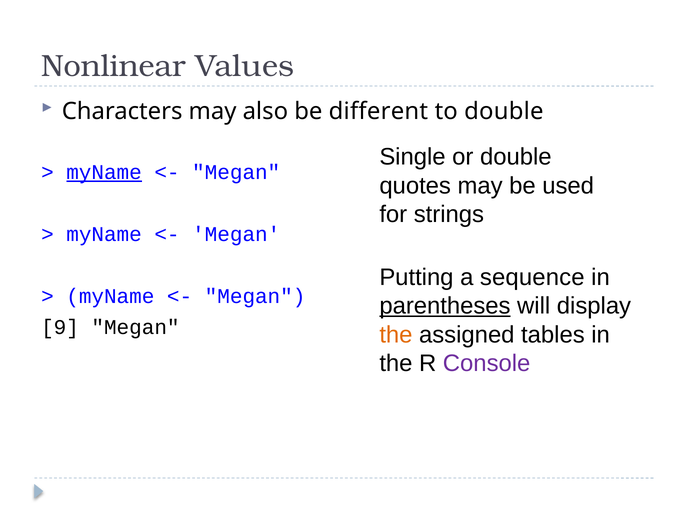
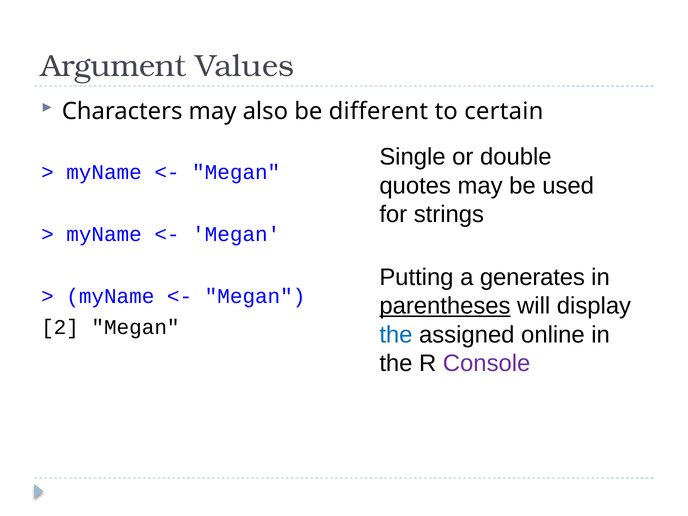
Nonlinear: Nonlinear -> Argument
to double: double -> certain
myName at (104, 172) underline: present -> none
sequence: sequence -> generates
9: 9 -> 2
the at (396, 335) colour: orange -> blue
tables: tables -> online
